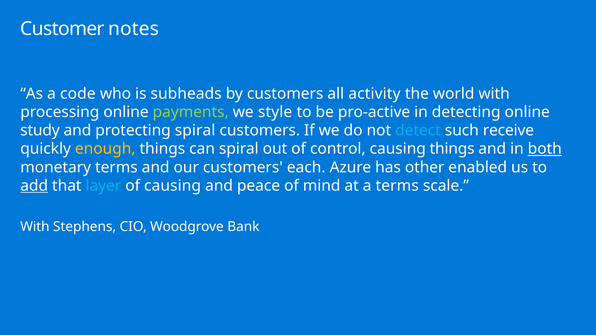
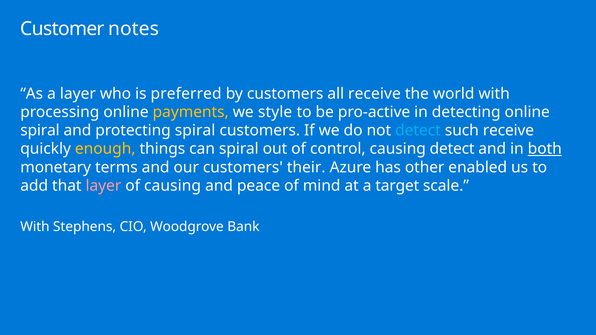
a code: code -> layer
subheads: subheads -> preferred
all activity: activity -> receive
payments colour: light green -> yellow
study at (40, 131): study -> spiral
causing things: things -> detect
each: each -> their
add underline: present -> none
layer at (103, 186) colour: light blue -> pink
a terms: terms -> target
